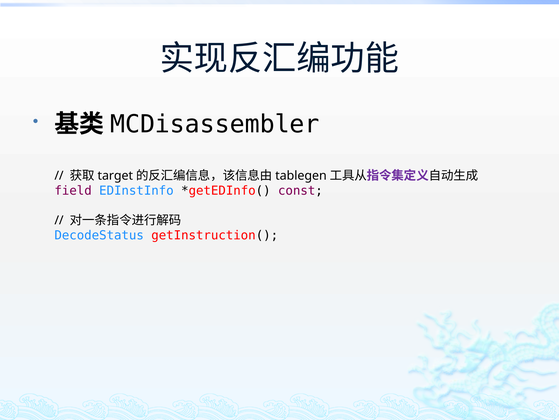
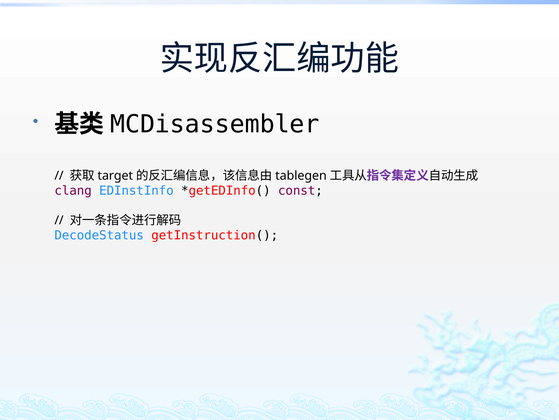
field: field -> clang
